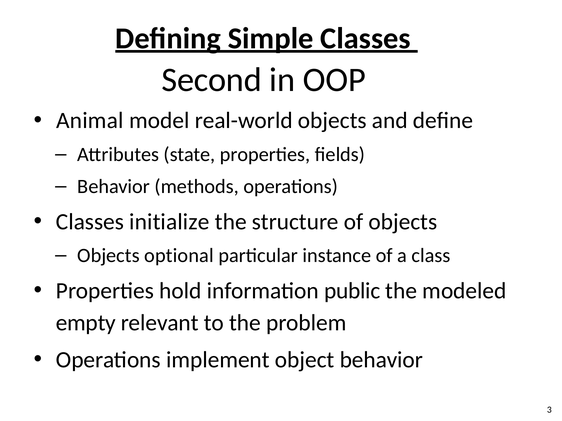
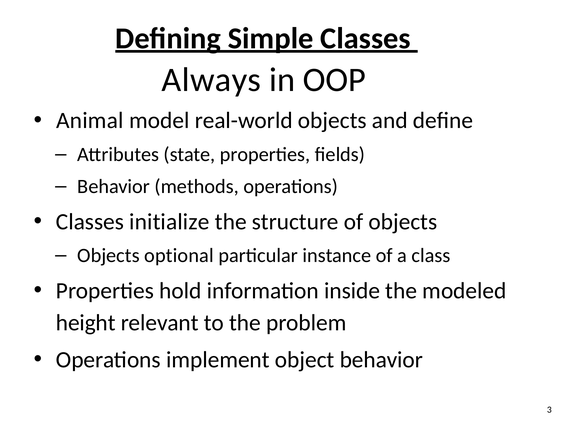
Second: Second -> Always
public: public -> inside
empty: empty -> height
